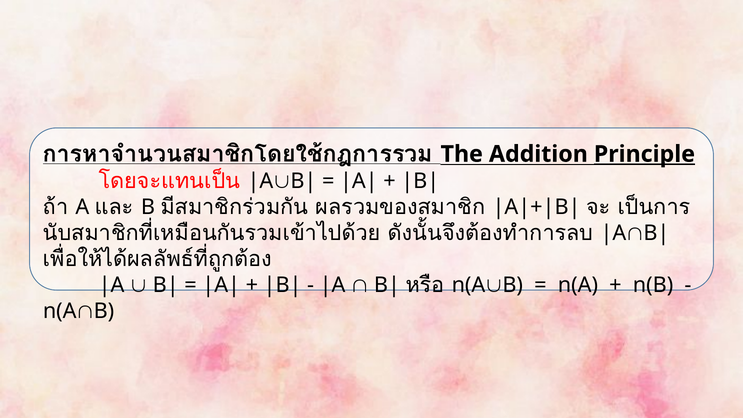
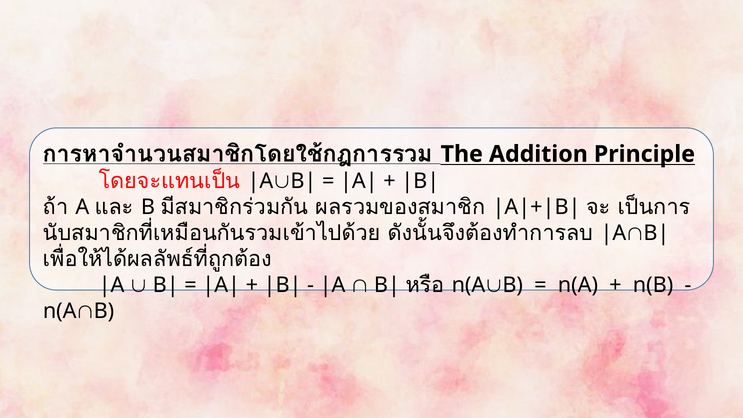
Principle underline: present -> none
